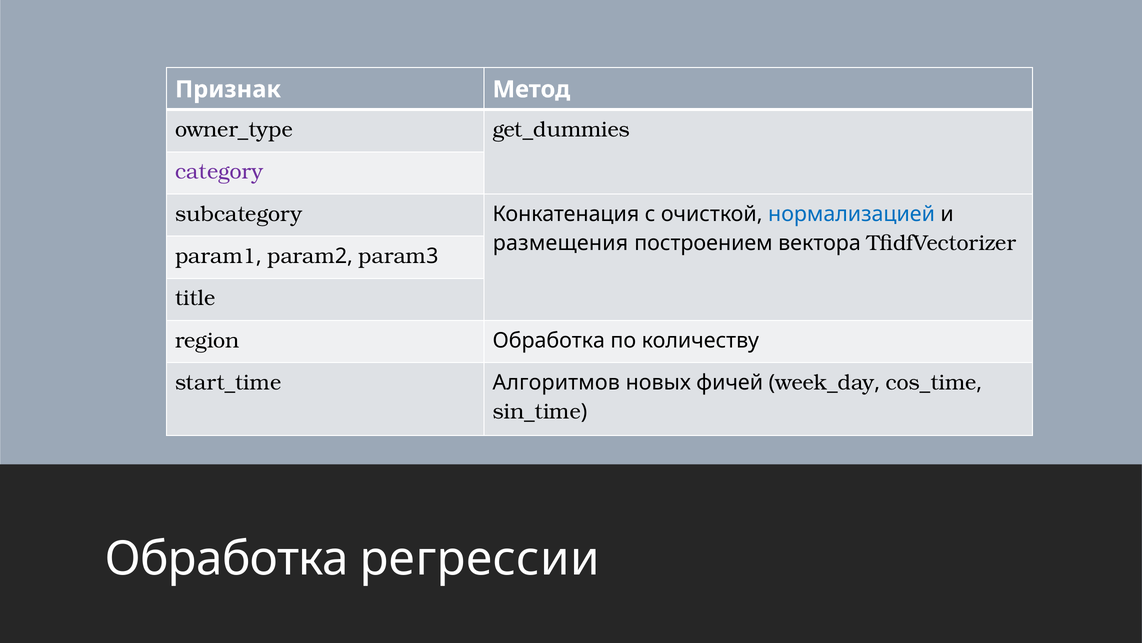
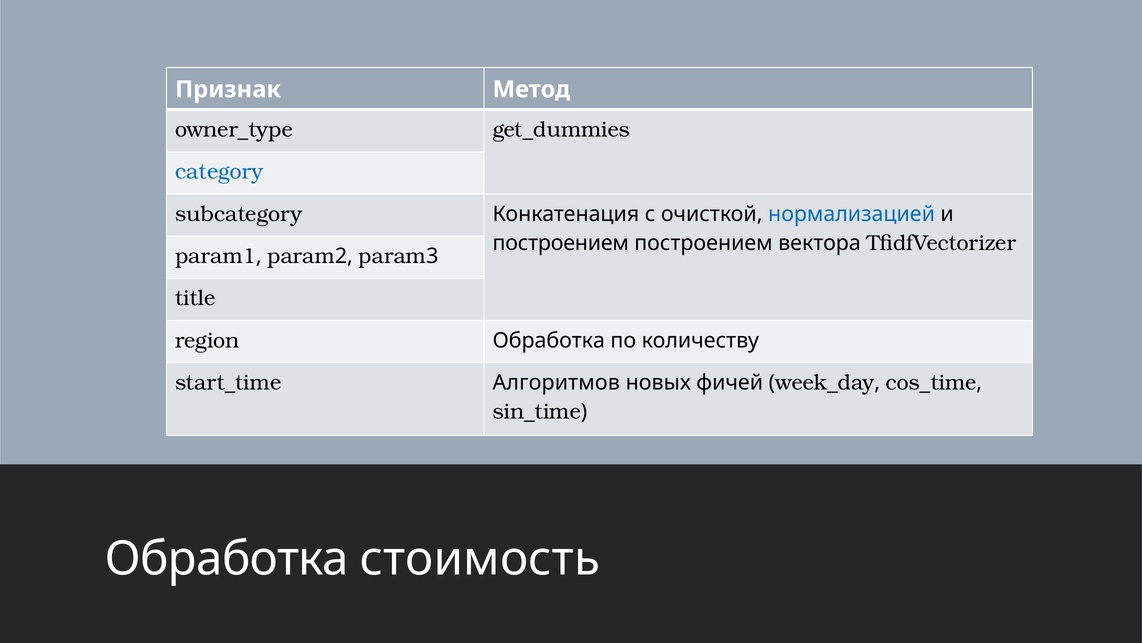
category colour: purple -> blue
размещения at (561, 243): размещения -> построением
регрессии: регрессии -> стоимость
